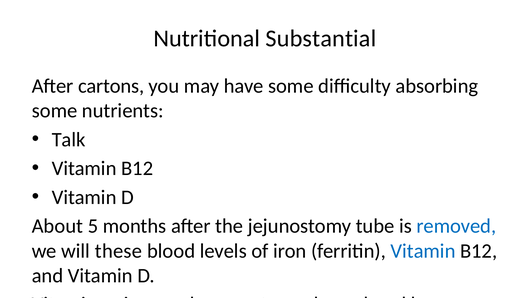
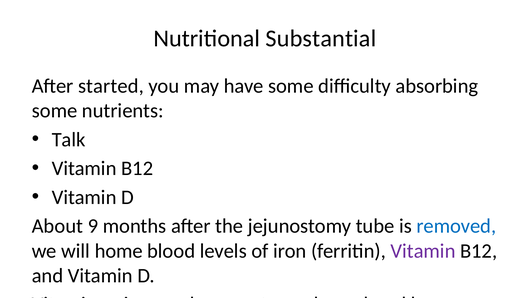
cartons: cartons -> started
5: 5 -> 9
these: these -> home
Vitamin at (423, 251) colour: blue -> purple
